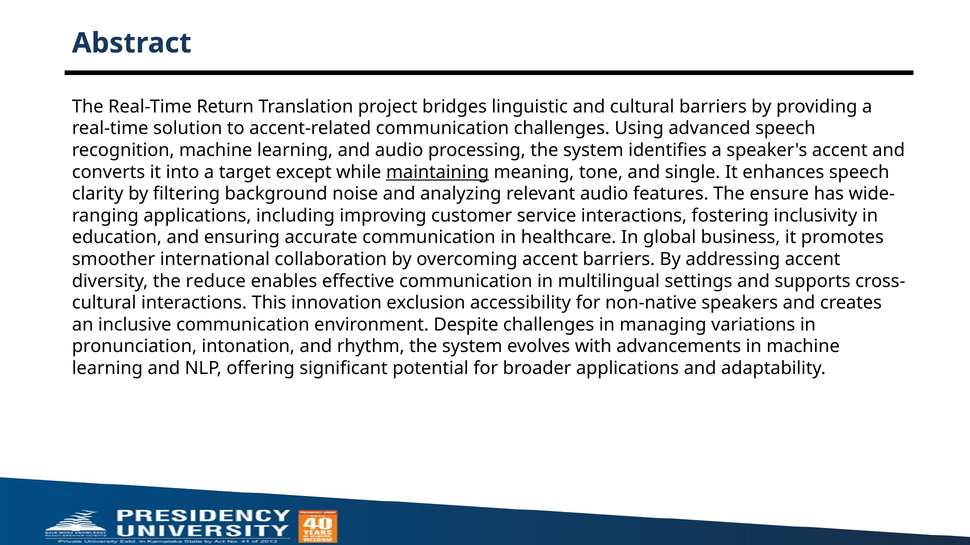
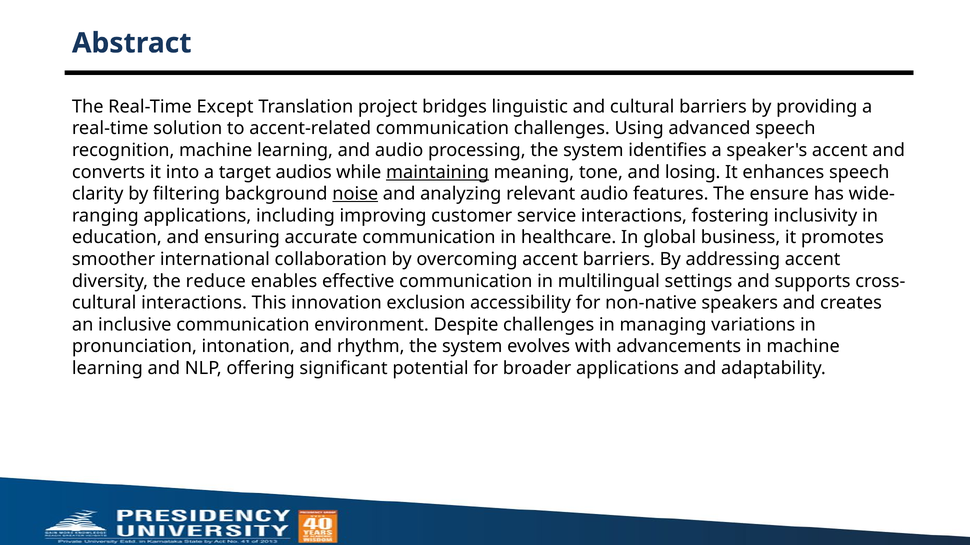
Return: Return -> Except
except: except -> audios
single: single -> losing
noise underline: none -> present
